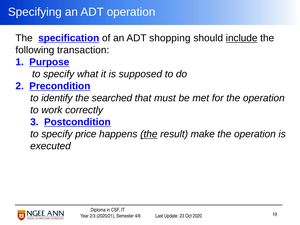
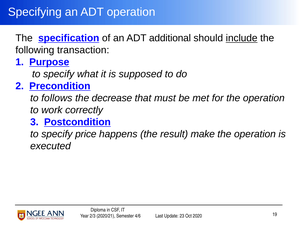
shopping: shopping -> additional
identify: identify -> follows
searched: searched -> decrease
the at (149, 134) underline: present -> none
